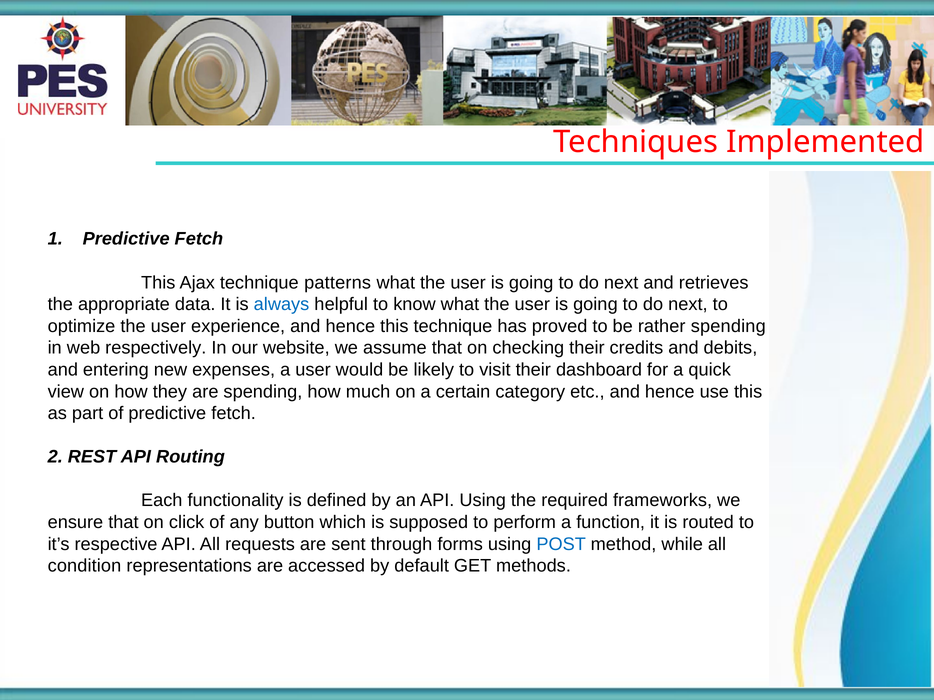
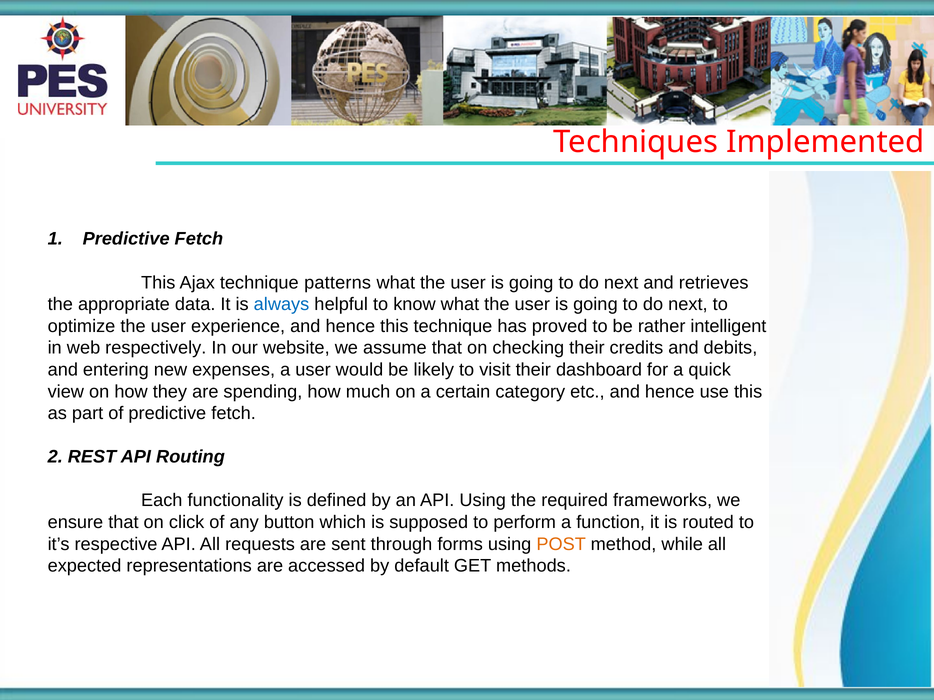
rather spending: spending -> intelligent
POST colour: blue -> orange
condition: condition -> expected
